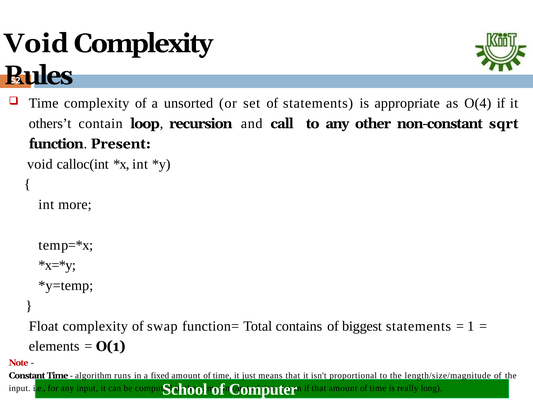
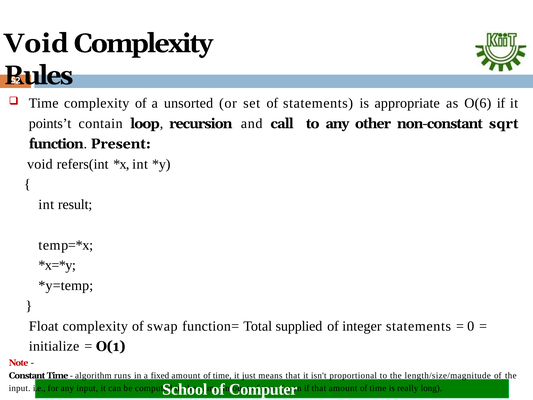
O(4: O(4 -> O(6
others’t: others’t -> points’t
calloc(int: calloc(int -> refers(int
more: more -> result
contains: contains -> supplied
biggest: biggest -> integer
1: 1 -> 0
elements: elements -> initialize
